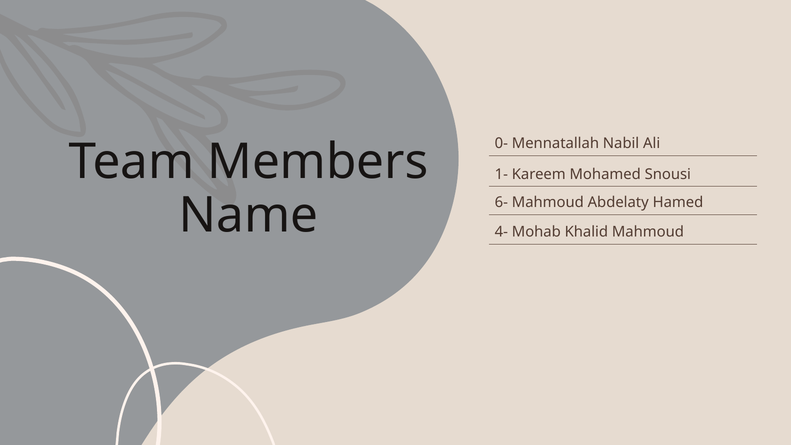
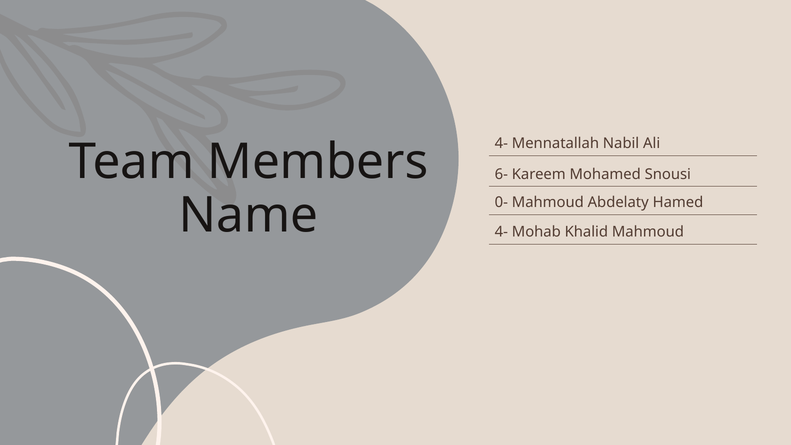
0- at (501, 144): 0- -> 4-
1-: 1- -> 6-
6-: 6- -> 0-
